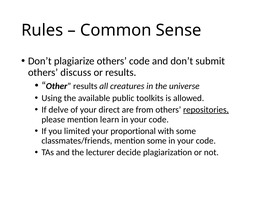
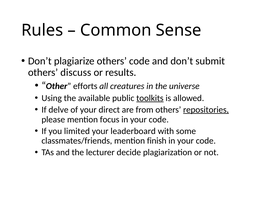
Other results: results -> efforts
toolkits underline: none -> present
learn: learn -> focus
proportional: proportional -> leaderboard
mention some: some -> finish
